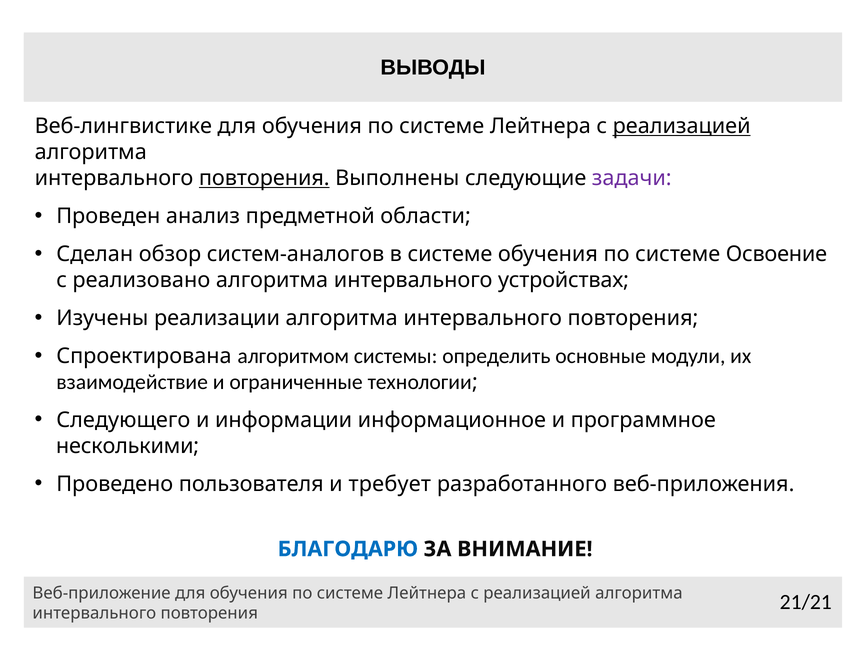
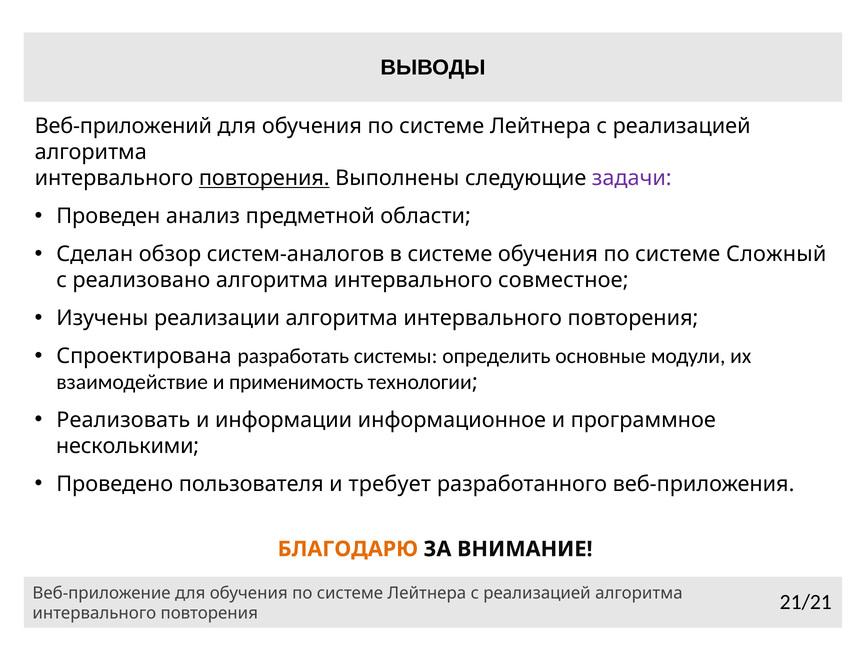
Веб-лингвистике: Веб-лингвистике -> Веб-приложений
реализацией at (682, 126) underline: present -> none
Освоение: Освоение -> Сложный
устройствах: устройствах -> совместное
алгоритмом: алгоритмом -> разработать
ограниченные: ограниченные -> применимость
Следующего: Следующего -> Реализовать
БЛАГОДАРЮ colour: blue -> orange
